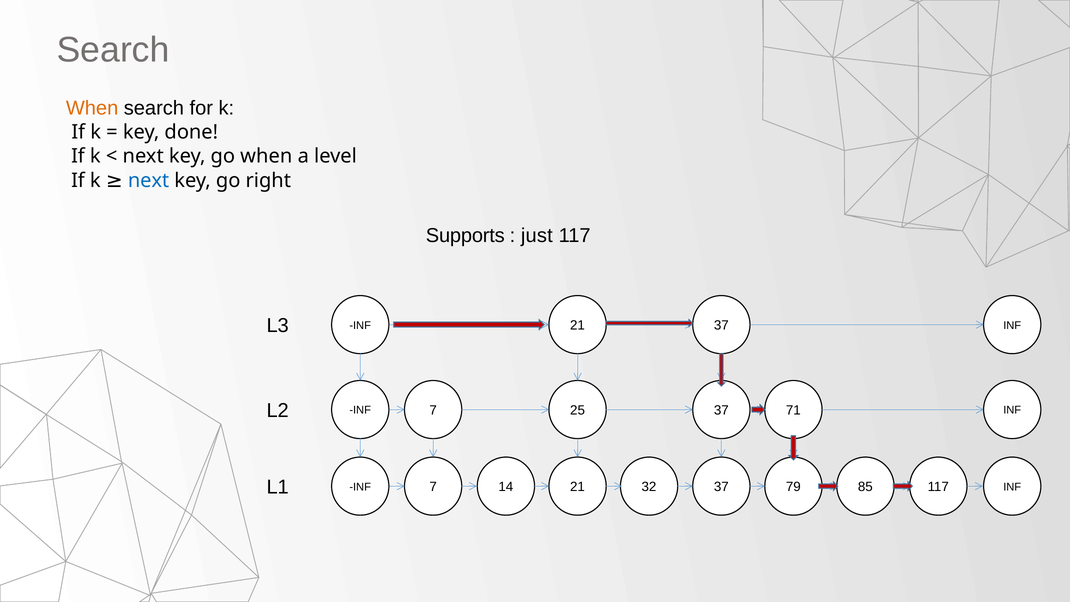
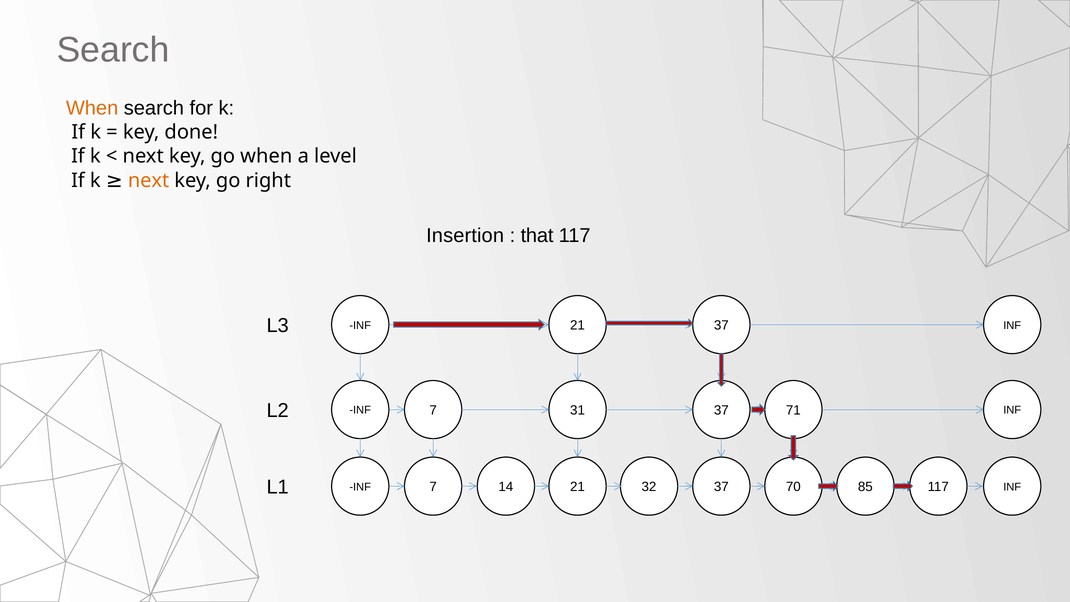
next at (149, 180) colour: blue -> orange
Supports: Supports -> Insertion
just: just -> that
25: 25 -> 31
79: 79 -> 70
